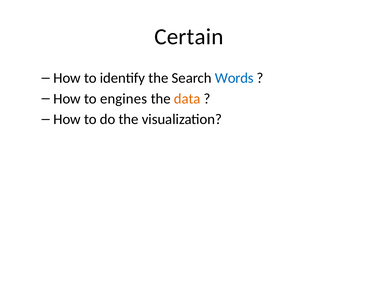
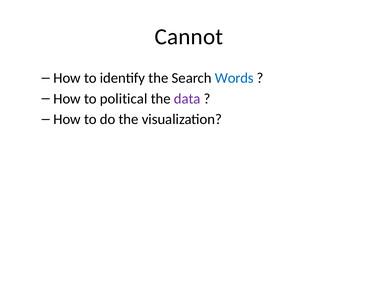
Certain: Certain -> Cannot
engines: engines -> political
data colour: orange -> purple
